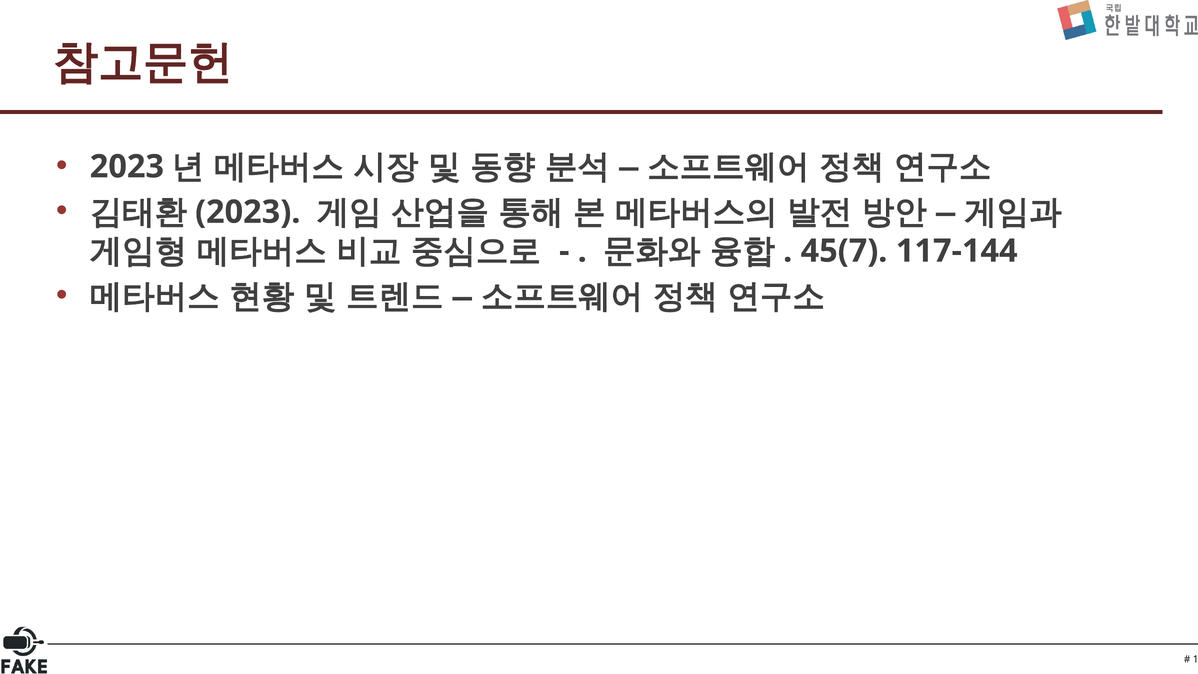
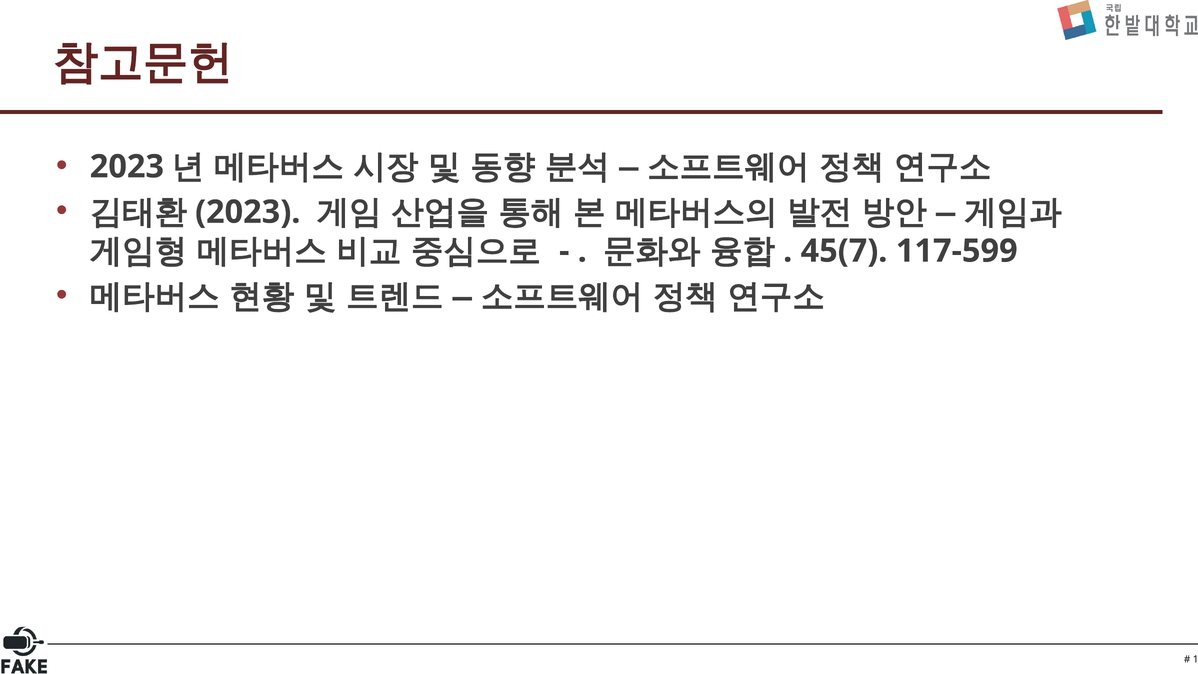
117-144: 117-144 -> 117-599
